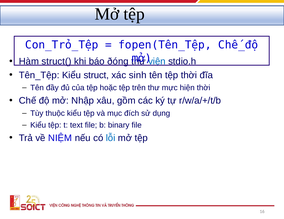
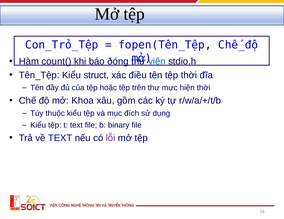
struct(: struct( -> count(
sinh: sinh -> điều
Nhập: Nhập -> Khoa
về NIỆM: NIỆM -> TEXT
lỗi colour: blue -> purple
